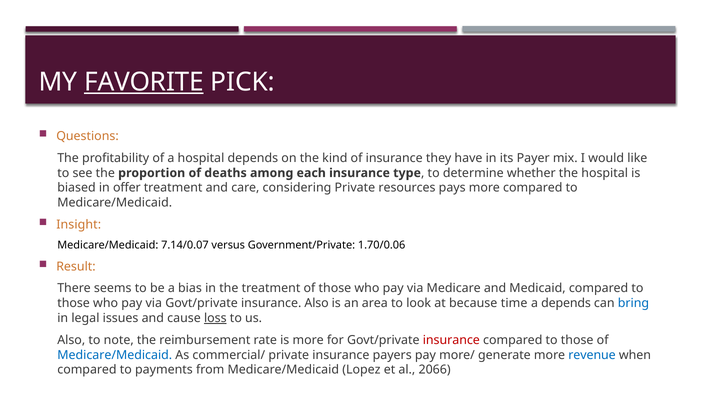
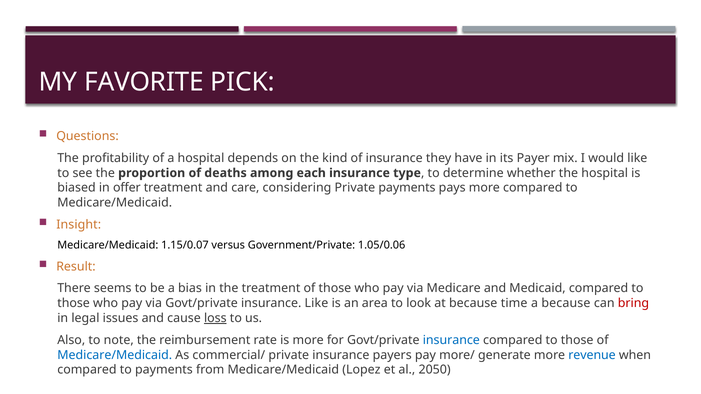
FAVORITE underline: present -> none
Private resources: resources -> payments
7.14/0.07: 7.14/0.07 -> 1.15/0.07
1.70/0.06: 1.70/0.06 -> 1.05/0.06
insurance Also: Also -> Like
a depends: depends -> because
bring colour: blue -> red
insurance at (451, 340) colour: red -> blue
2066: 2066 -> 2050
